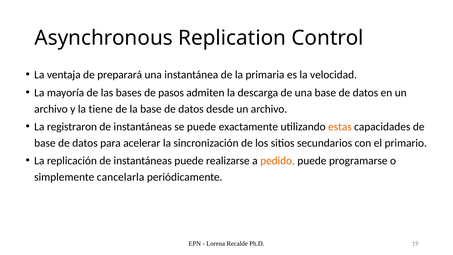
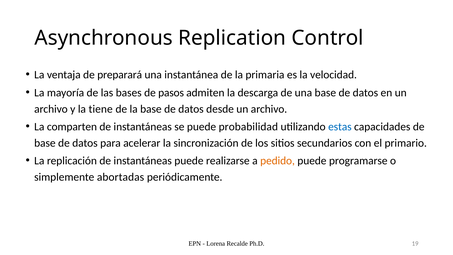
registraron: registraron -> comparten
exactamente: exactamente -> probabilidad
estas colour: orange -> blue
cancelarla: cancelarla -> abortadas
